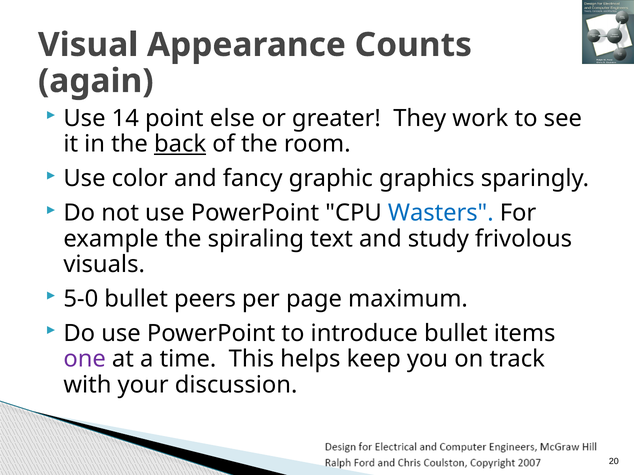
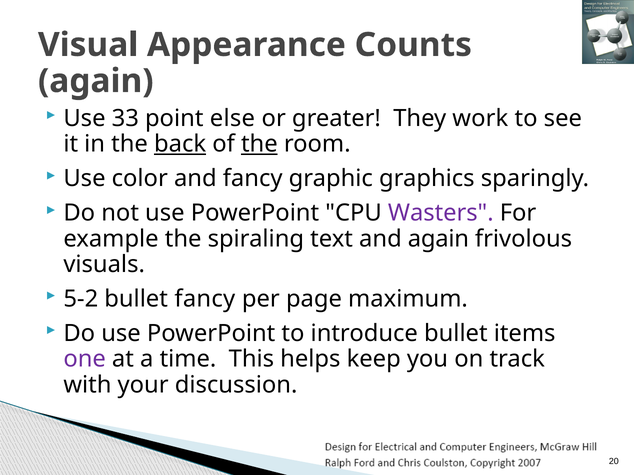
14: 14 -> 33
the at (259, 144) underline: none -> present
Wasters colour: blue -> purple
and study: study -> again
5-0: 5-0 -> 5-2
bullet peers: peers -> fancy
